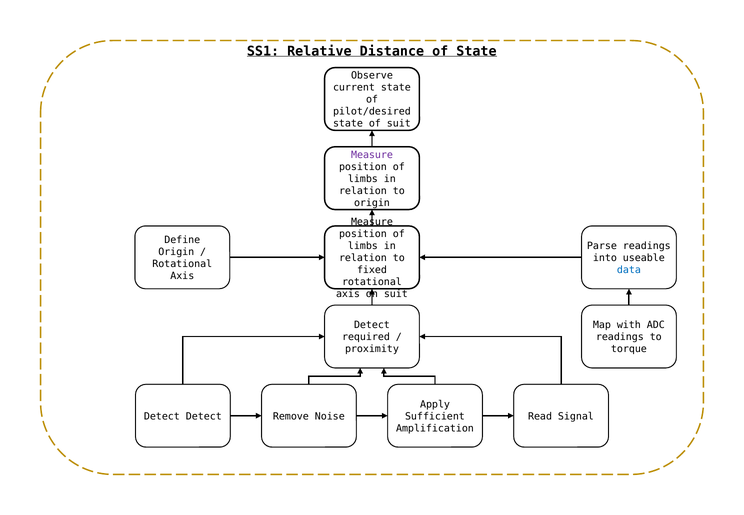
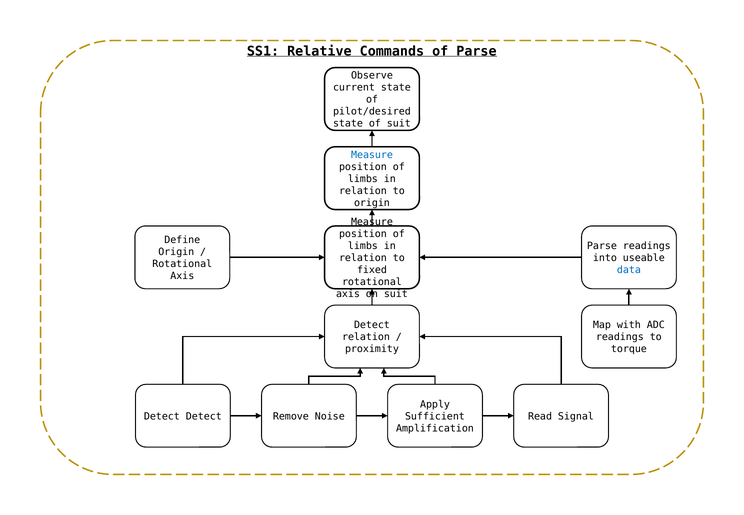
Distance: Distance -> Commands
of State: State -> Parse
Measure at (372, 155) colour: purple -> blue
required at (366, 337): required -> relation
